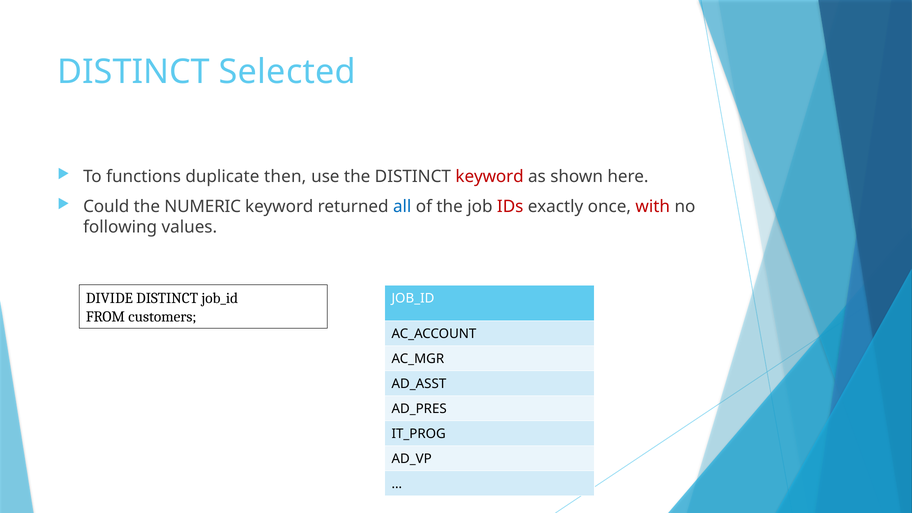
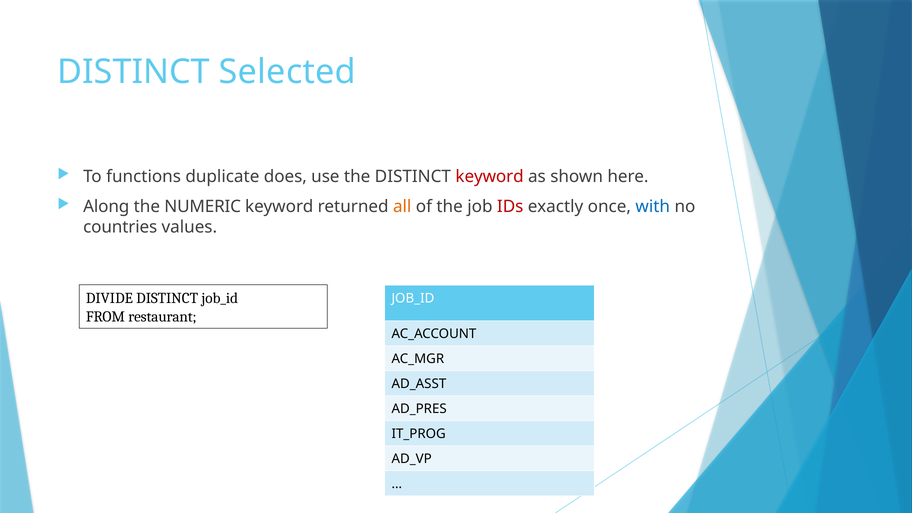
then: then -> does
Could: Could -> Along
all colour: blue -> orange
with colour: red -> blue
following: following -> countries
customers: customers -> restaurant
